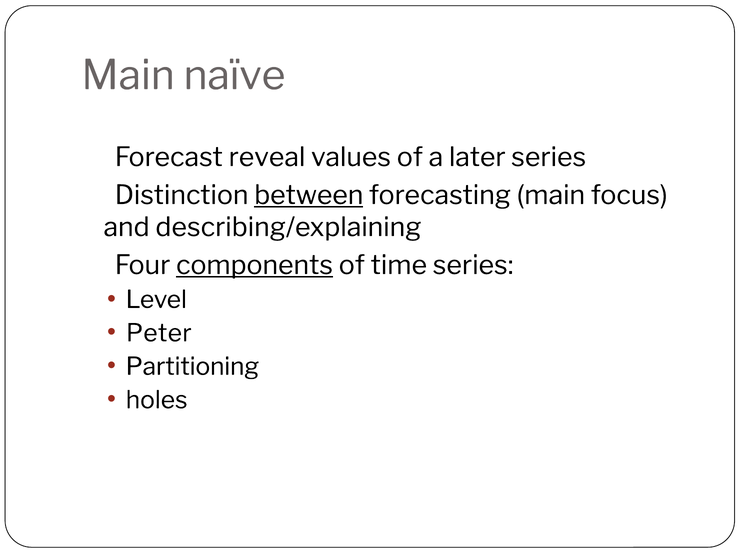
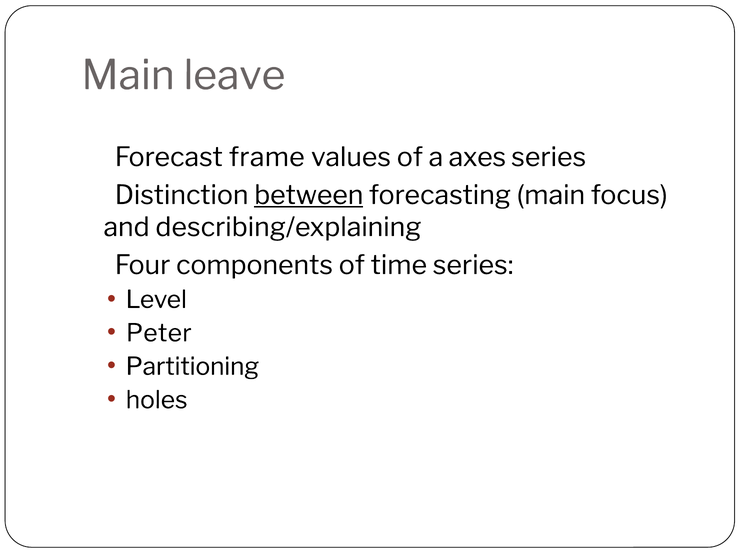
naïve: naïve -> leave
reveal: reveal -> frame
later: later -> axes
components underline: present -> none
